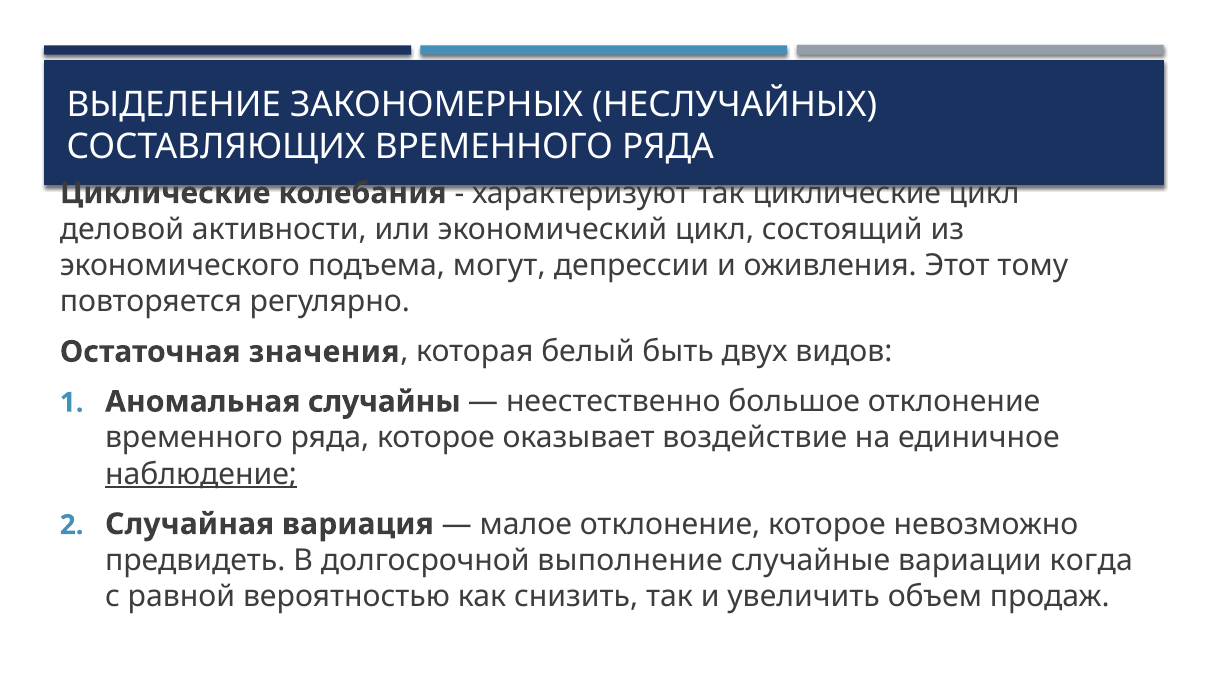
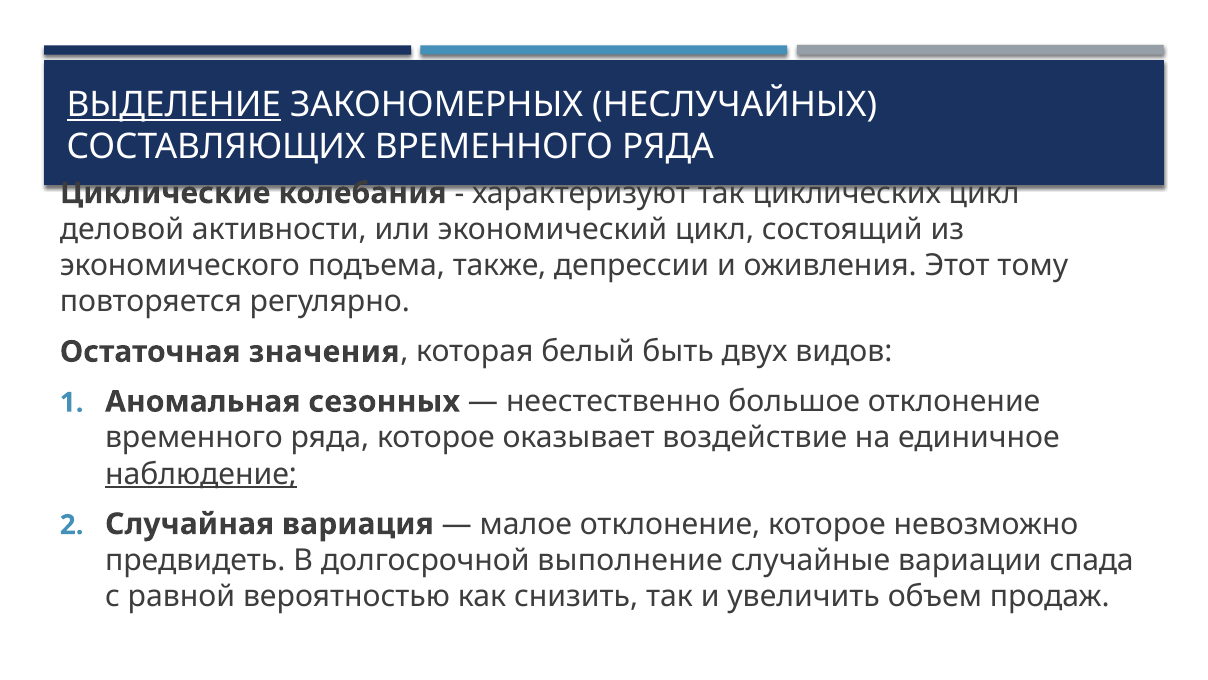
ВЫДЕЛЕНИЕ underline: none -> present
так циклические: циклические -> циклических
могут: могут -> также
случайны: случайны -> сезонных
когда: когда -> спада
